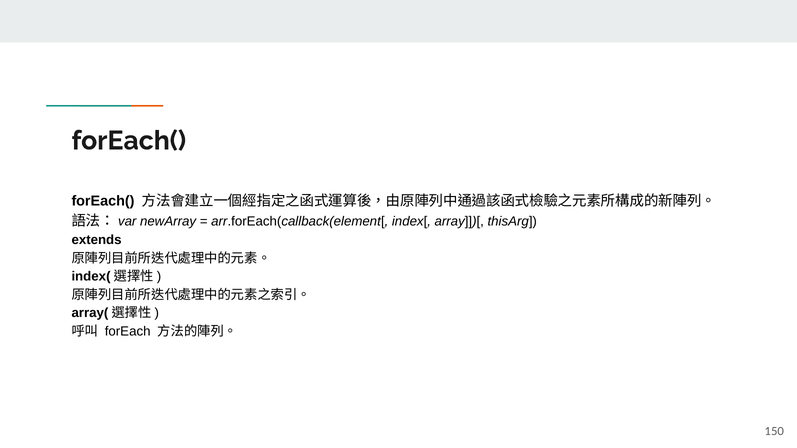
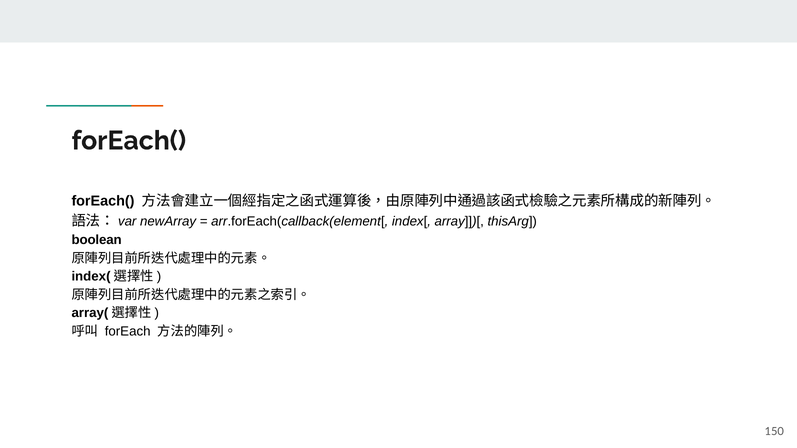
extends: extends -> boolean
